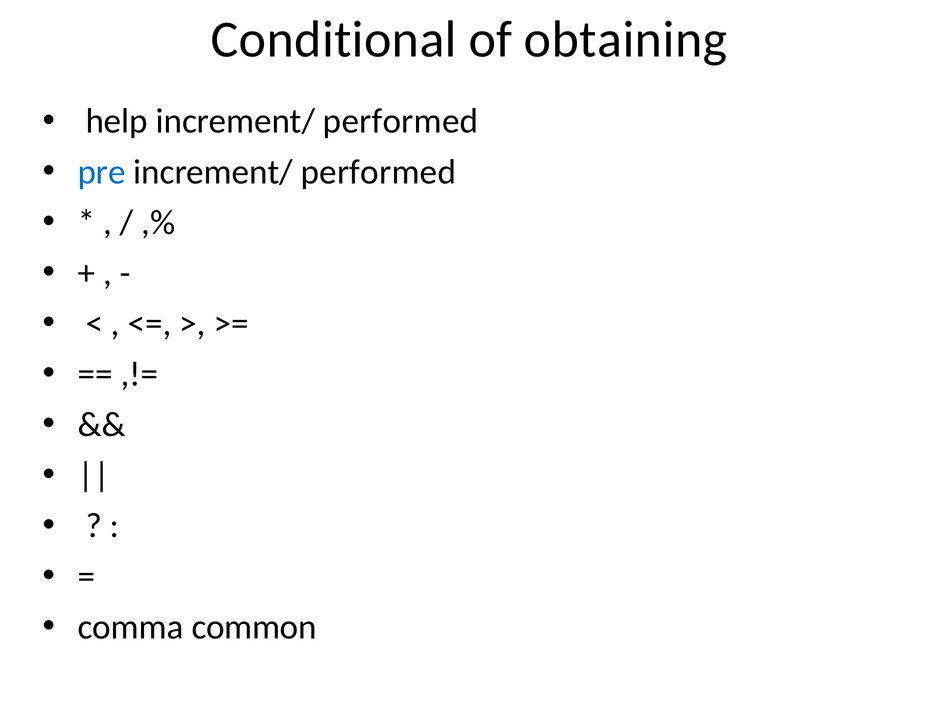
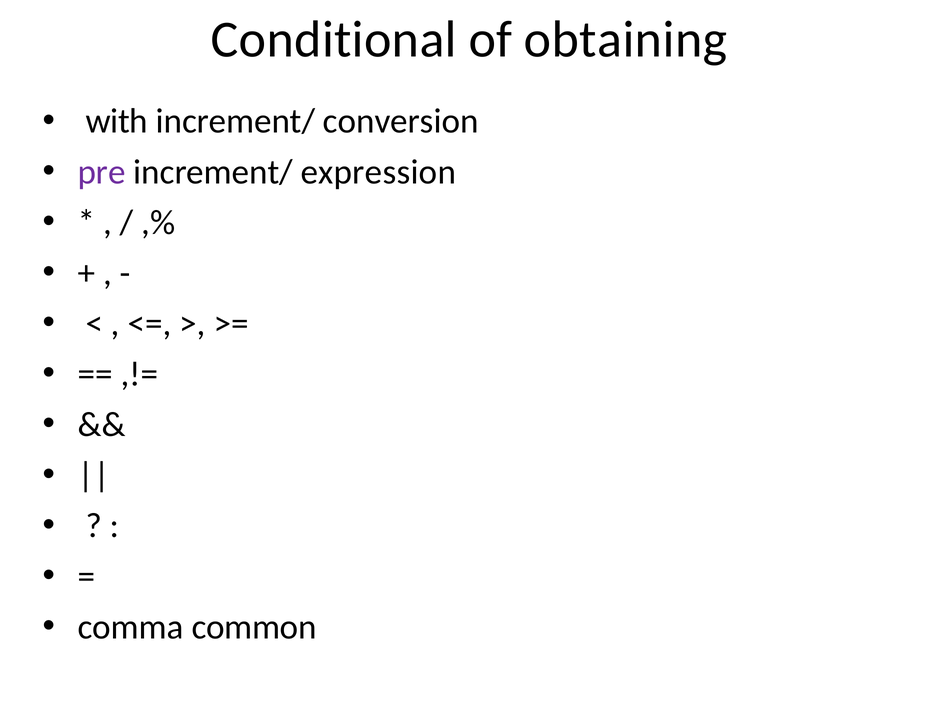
help: help -> with
performed at (401, 121): performed -> conversion
pre colour: blue -> purple
performed at (378, 172): performed -> expression
